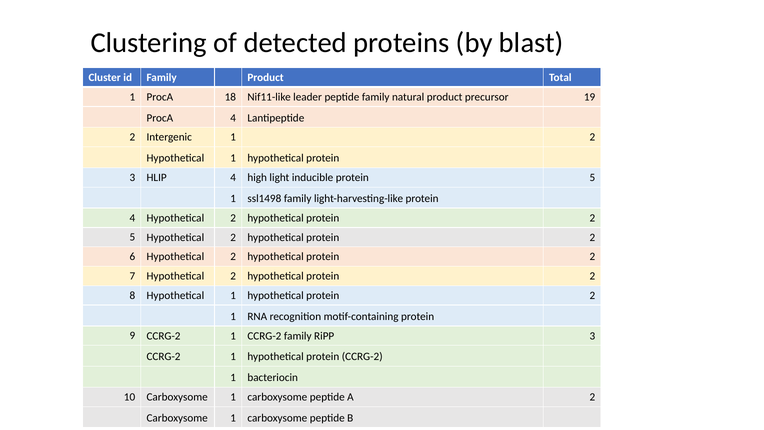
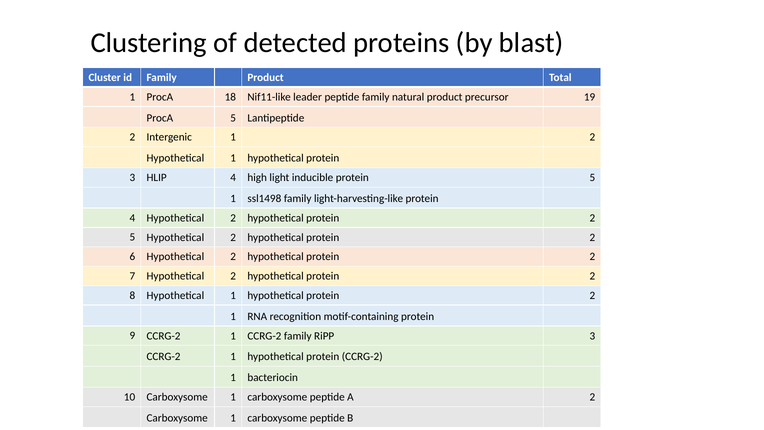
ProcA 4: 4 -> 5
